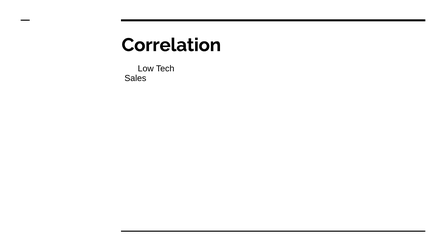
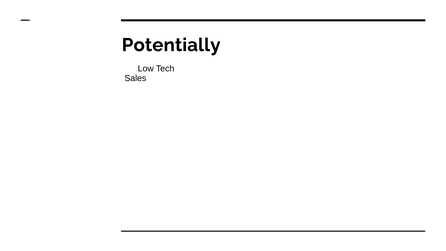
Correlation: Correlation -> Potentially
